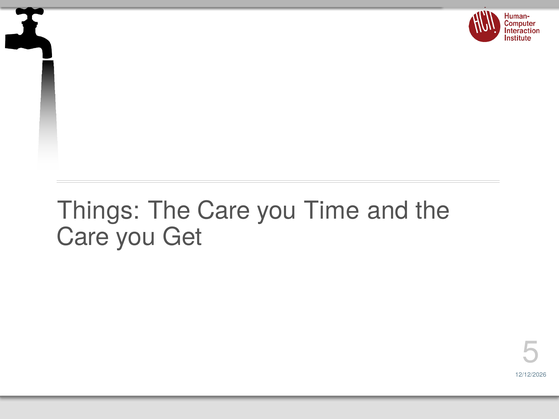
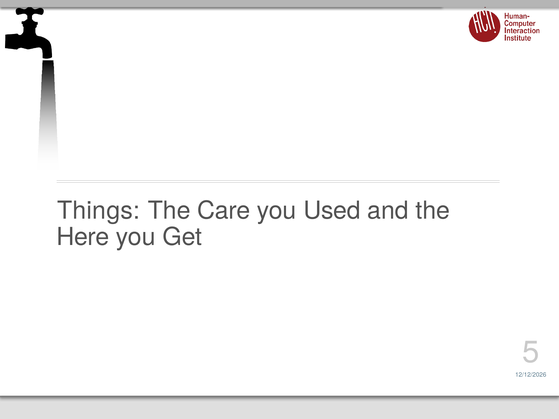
Time: Time -> Used
Care at (83, 237): Care -> Here
